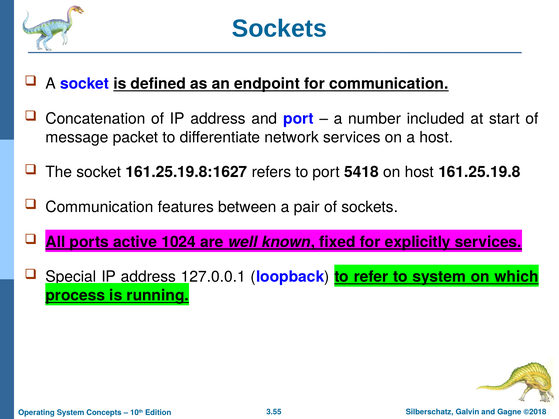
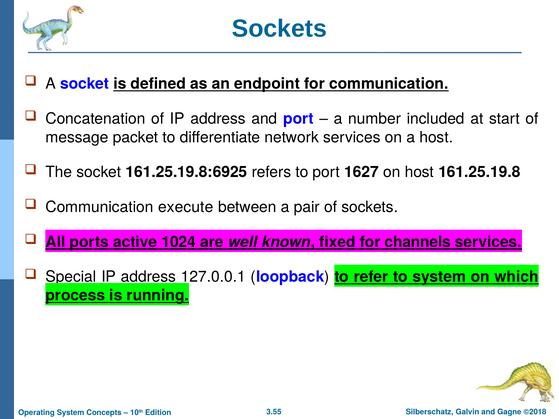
161.25.19.8:1627: 161.25.19.8:1627 -> 161.25.19.8:6925
5418: 5418 -> 1627
features: features -> execute
explicitly: explicitly -> channels
